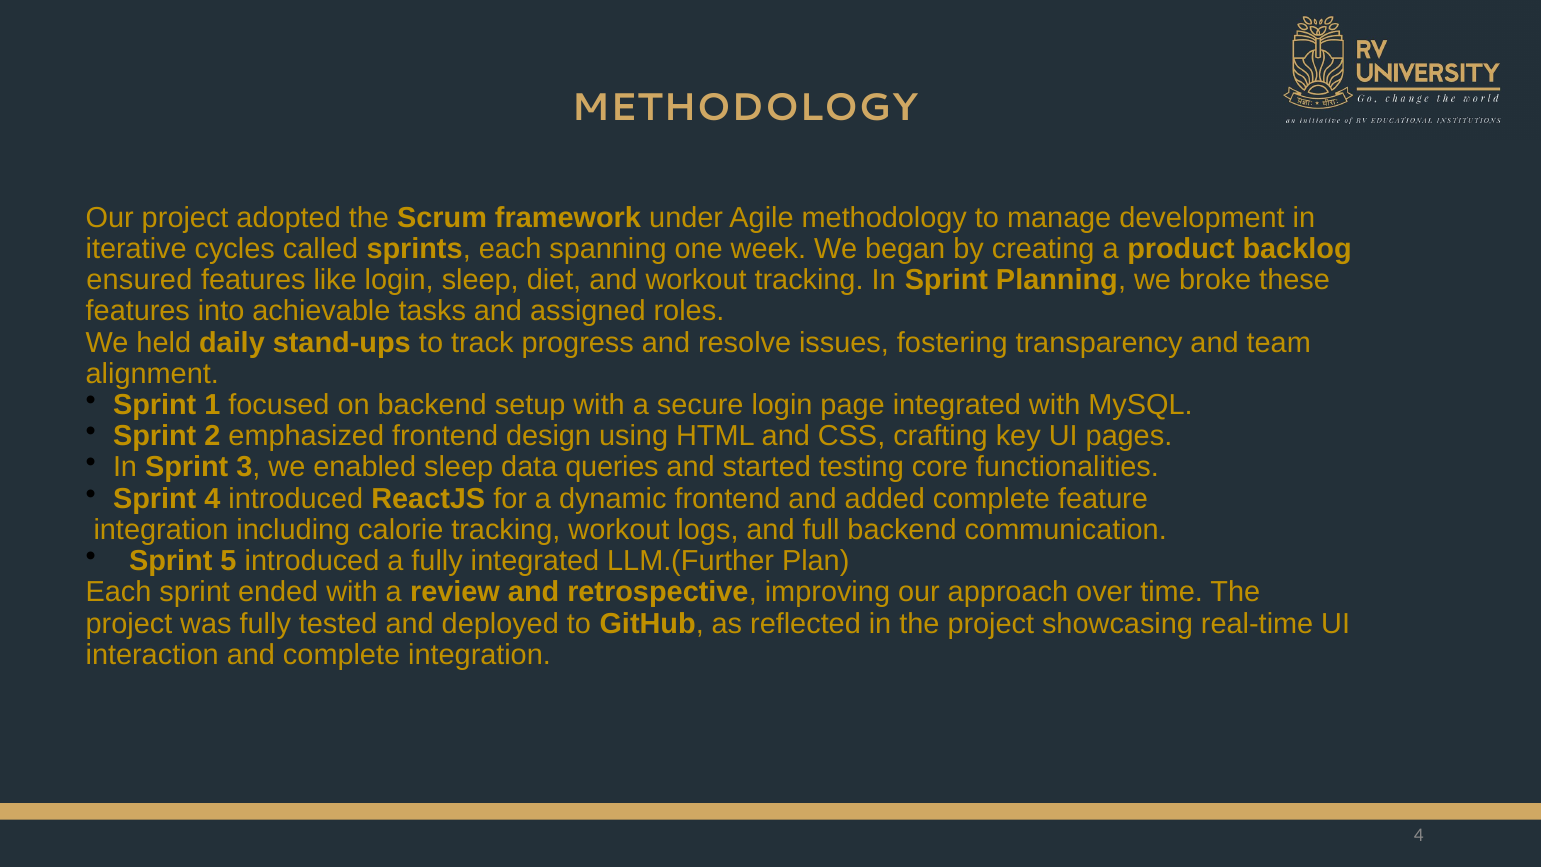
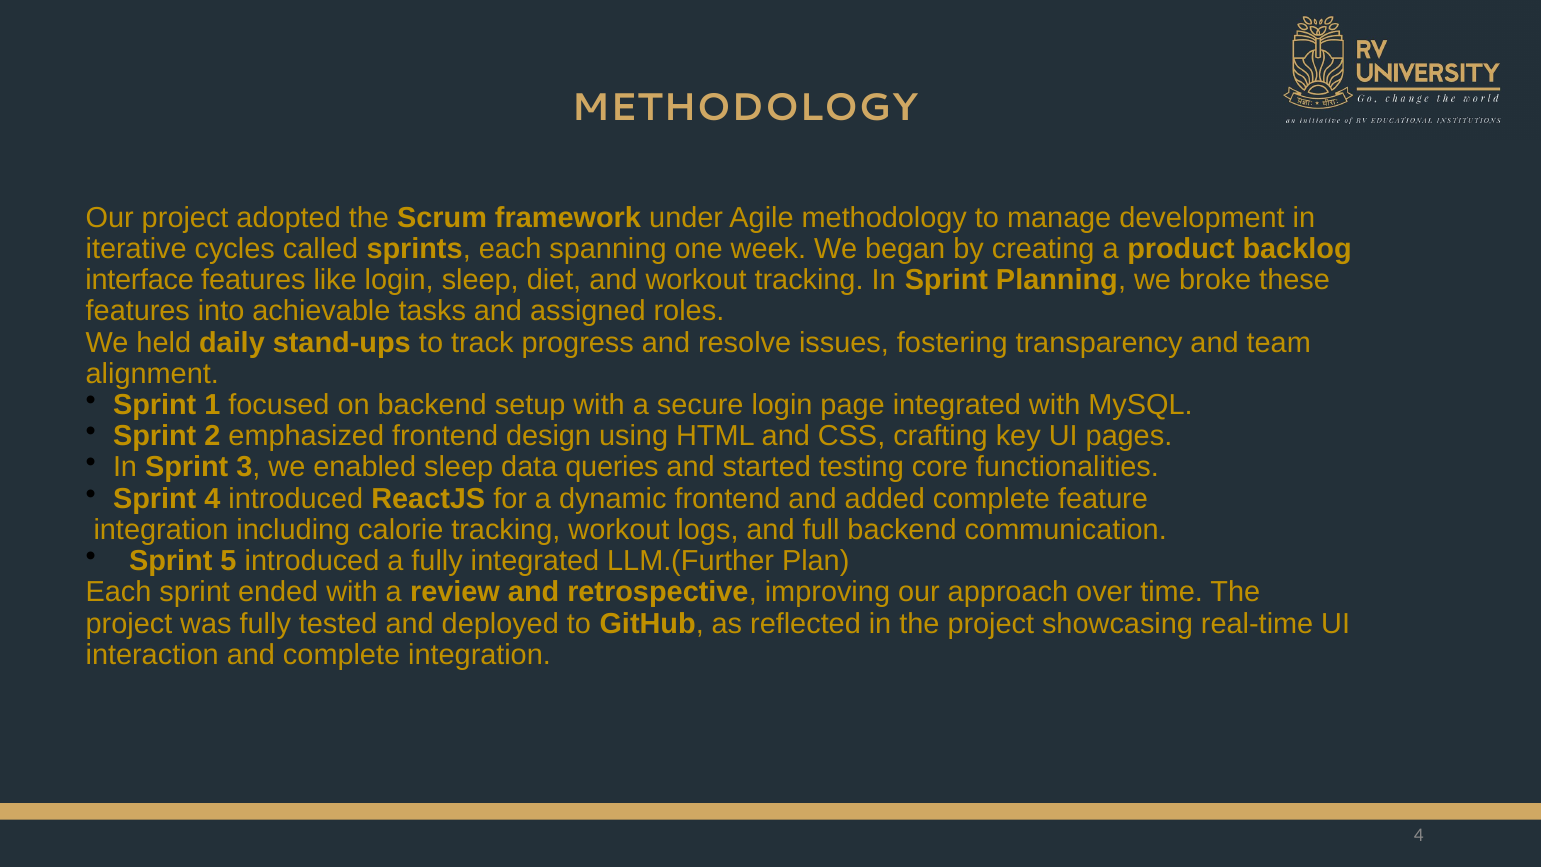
ensured: ensured -> interface
